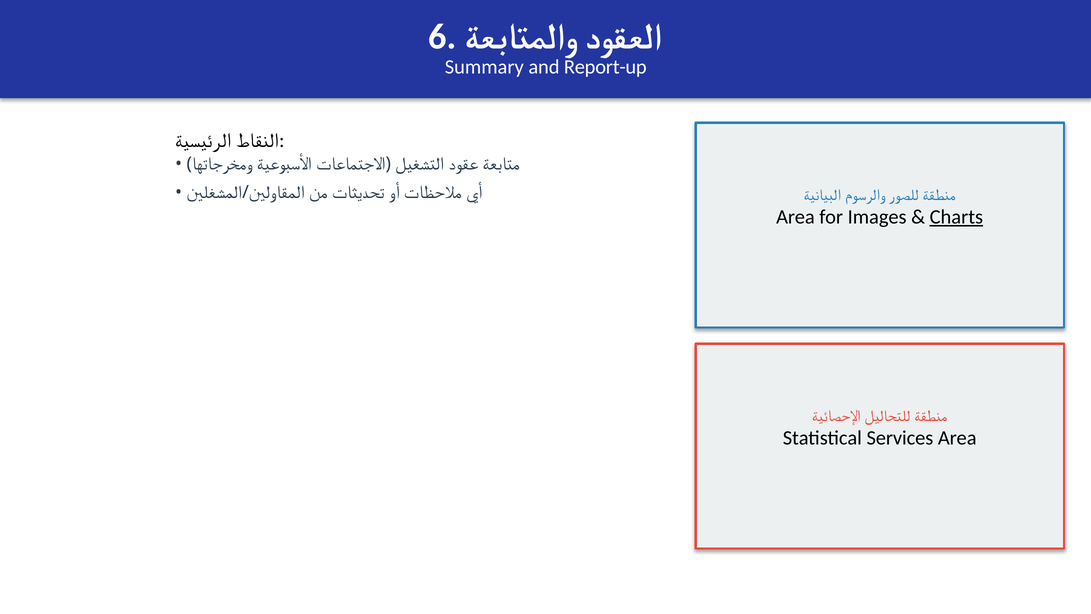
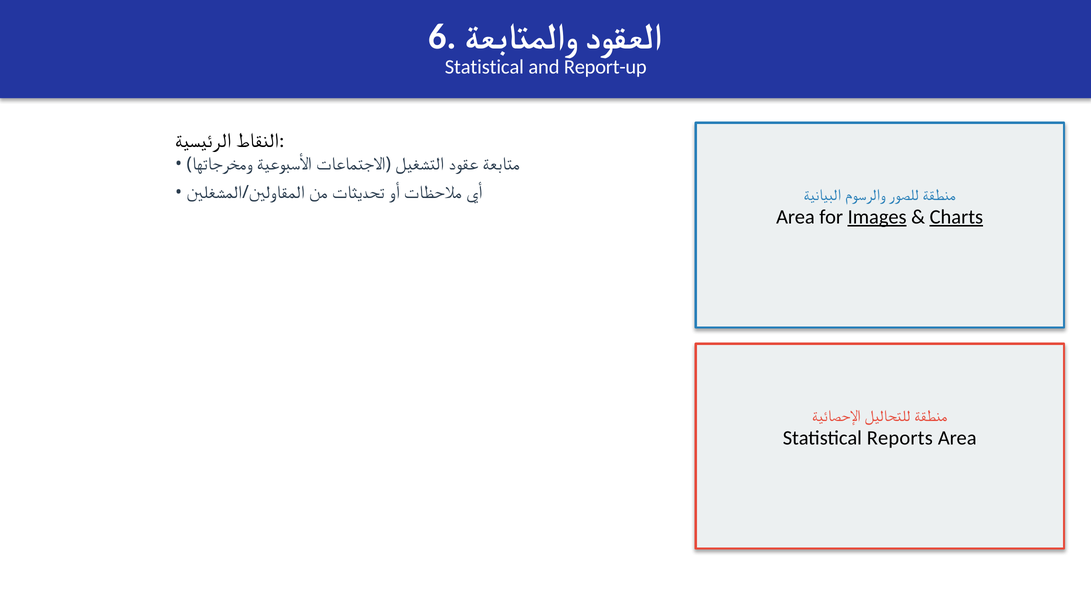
Summary at (484, 67): Summary -> Statistical
Images underline: none -> present
Services: Services -> Reports
